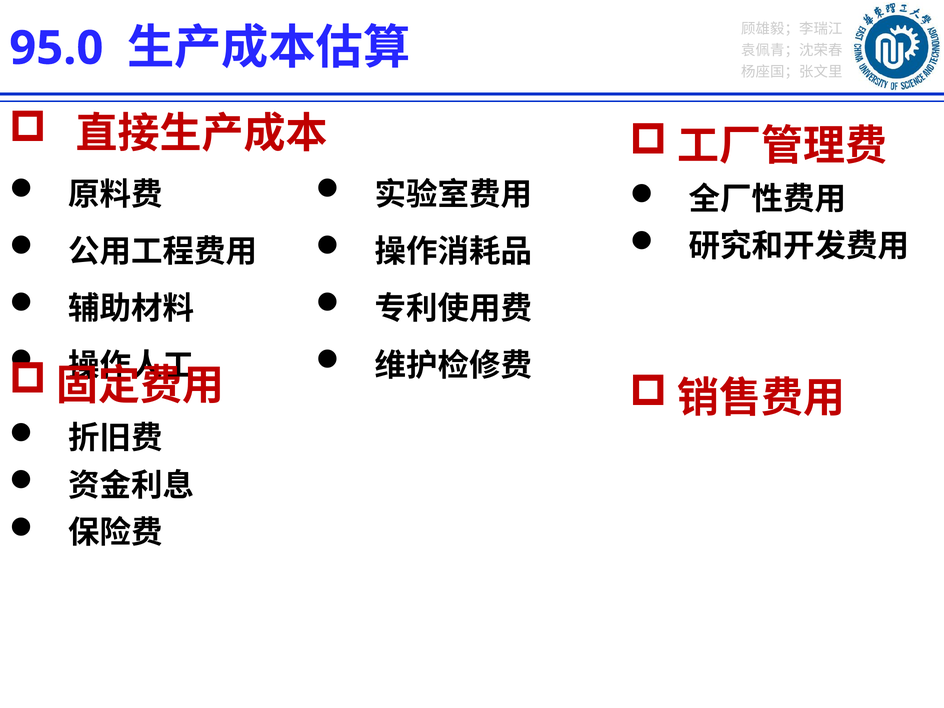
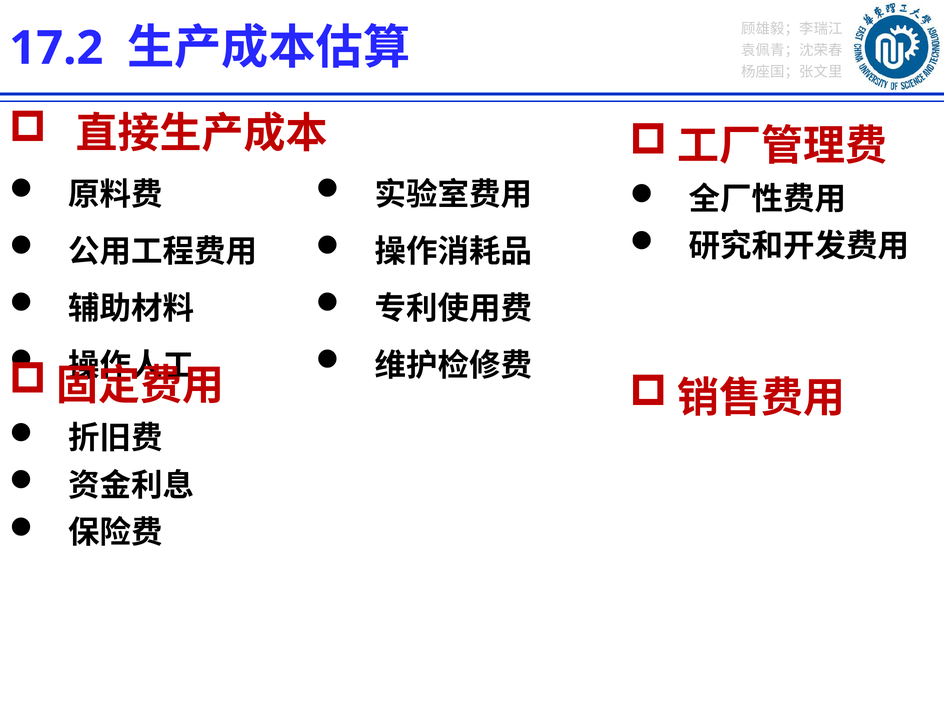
95.0: 95.0 -> 17.2
